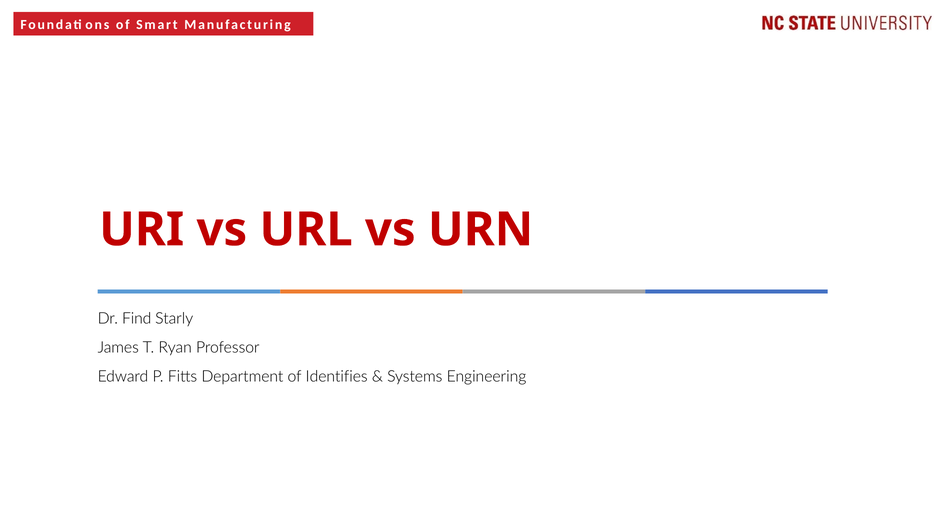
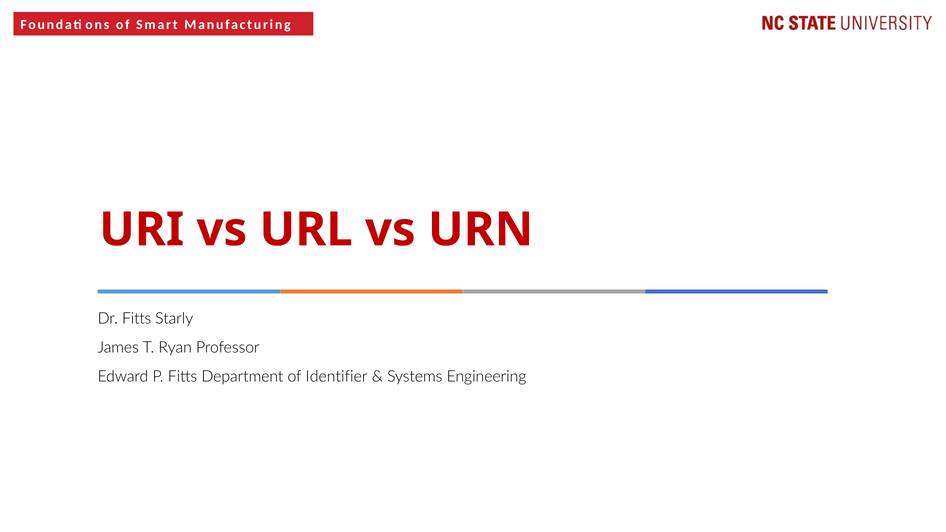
Dr Find: Find -> Fitts
Identifies: Identifies -> Identifier
